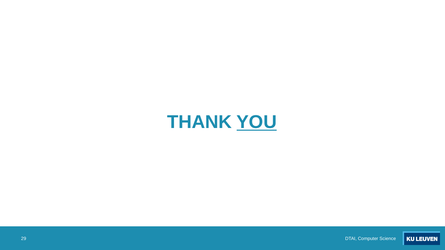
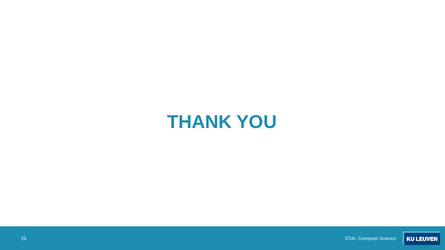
YOU underline: present -> none
